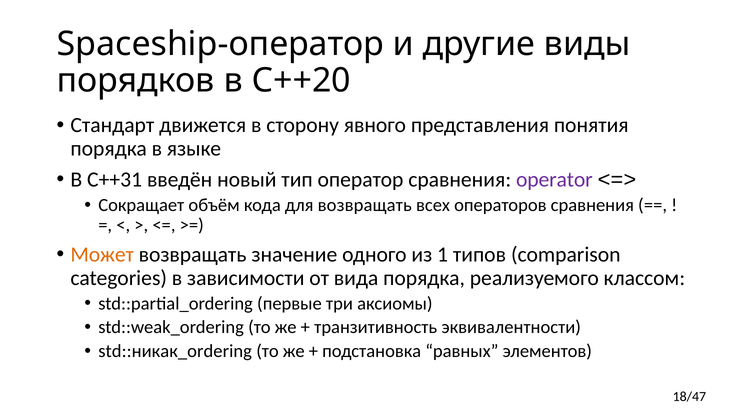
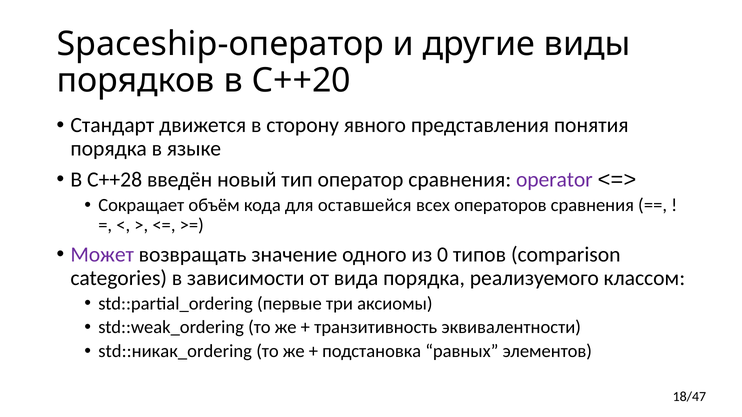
C++31: C++31 -> C++28
для возвращать: возвращать -> оставшейся
Может colour: orange -> purple
1: 1 -> 0
